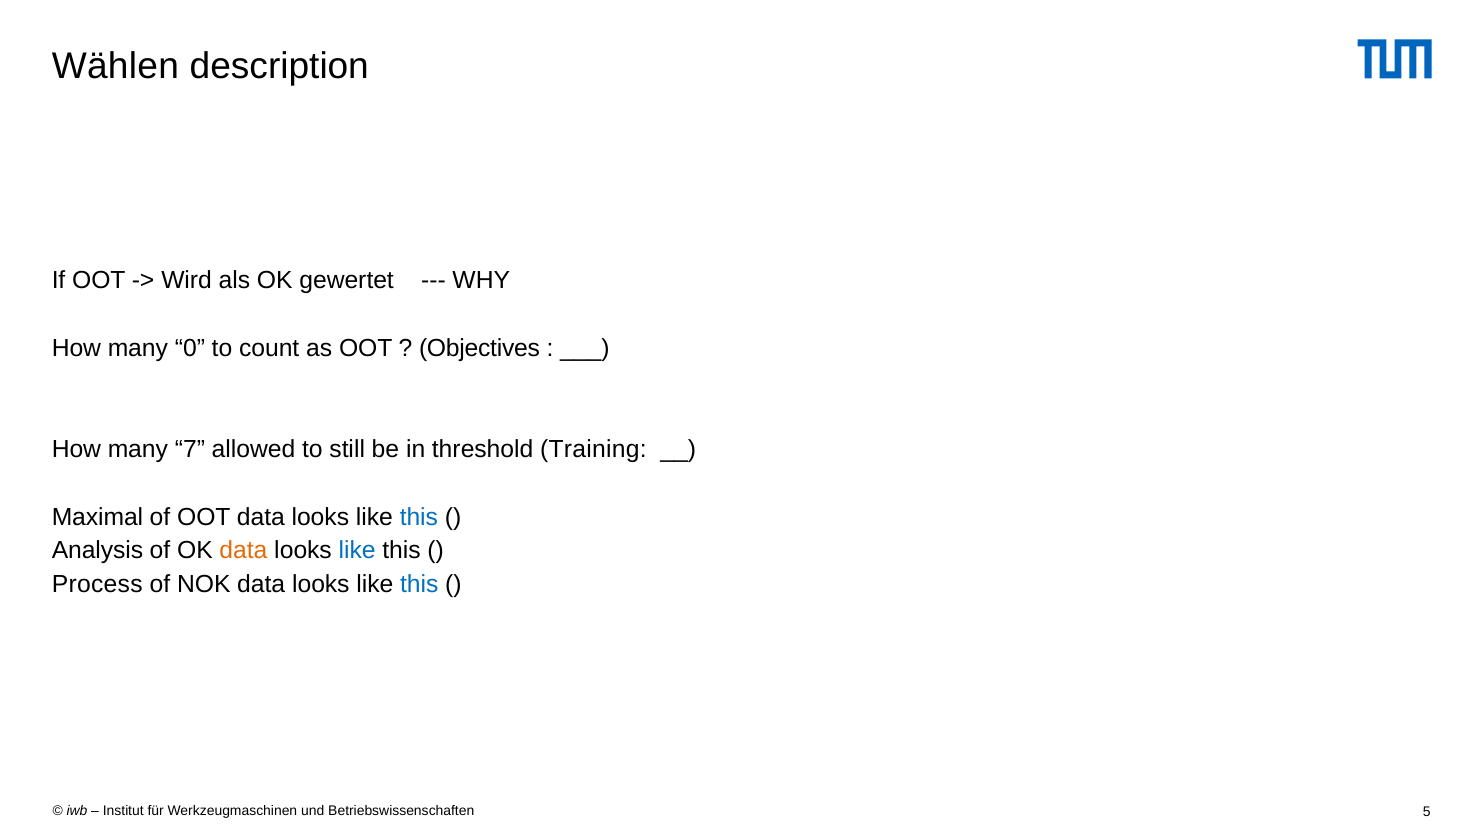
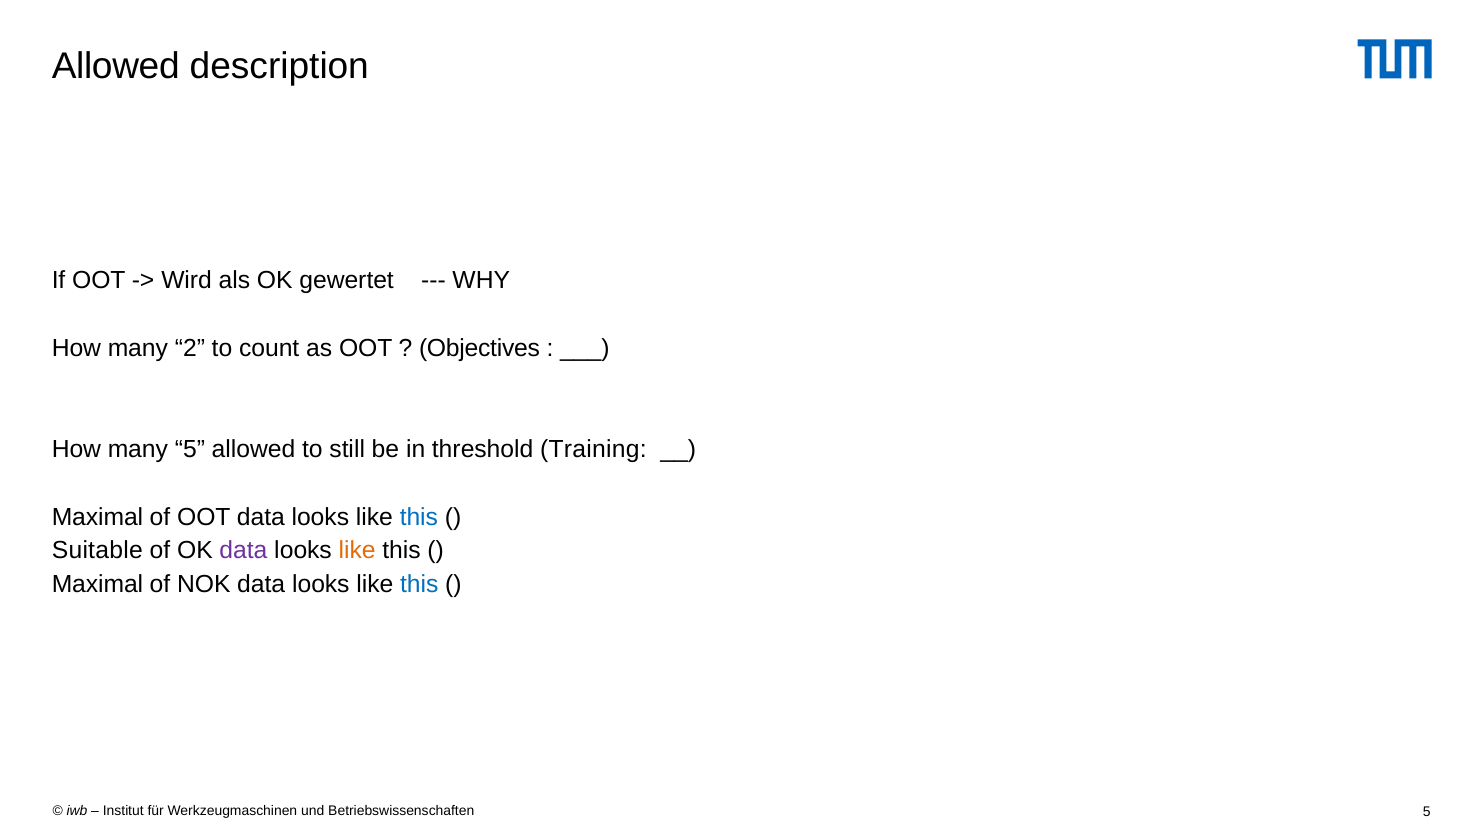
Wählen at (115, 67): Wählen -> Allowed
0: 0 -> 2
many 7: 7 -> 5
Analysis: Analysis -> Suitable
data at (243, 551) colour: orange -> purple
like at (357, 551) colour: blue -> orange
Process at (97, 585): Process -> Maximal
